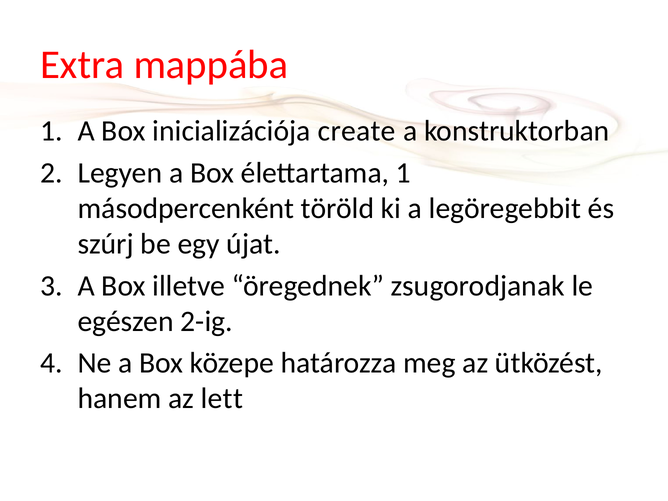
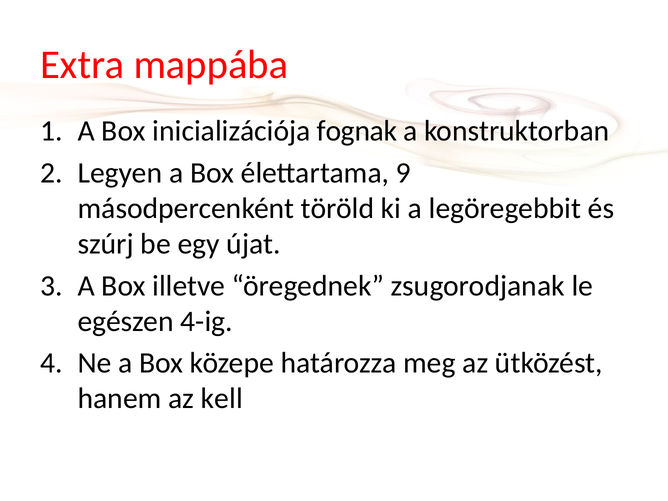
create: create -> fognak
élettartama 1: 1 -> 9
2-ig: 2-ig -> 4-ig
lett: lett -> kell
